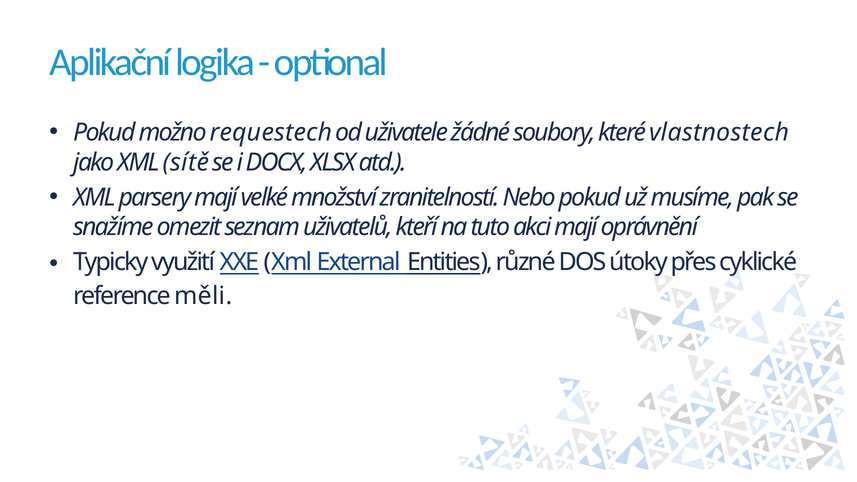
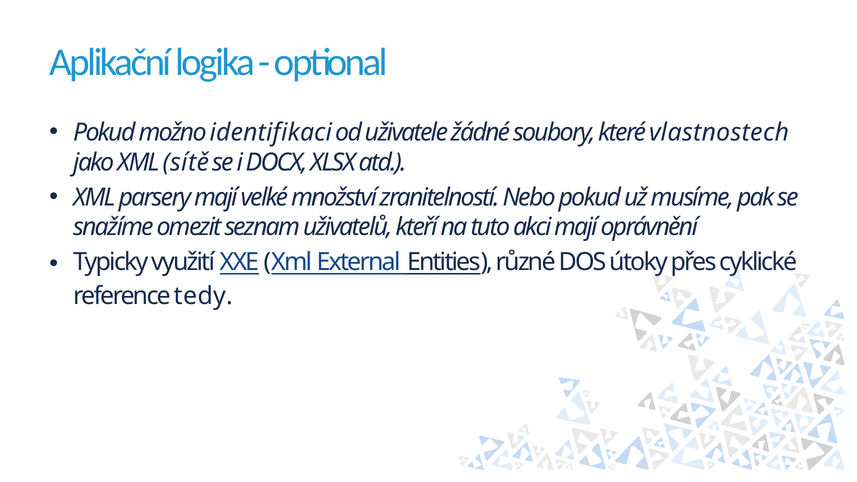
requestech: requestech -> identifikaci
měli: měli -> tedy
